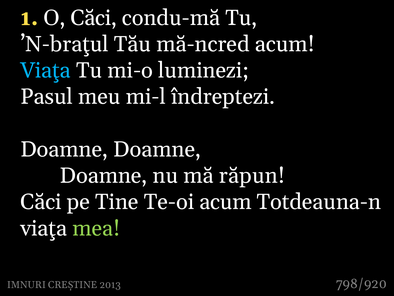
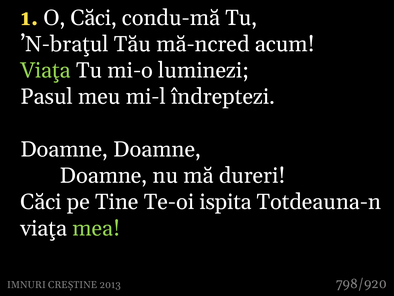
Viaţa at (46, 70) colour: light blue -> light green
răpun: răpun -> dureri
Te-oi acum: acum -> ispita
